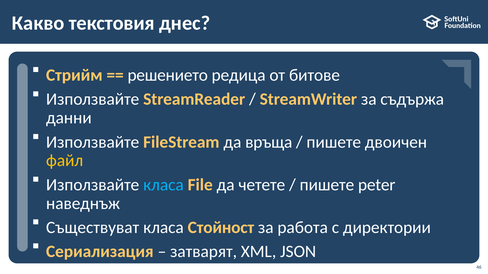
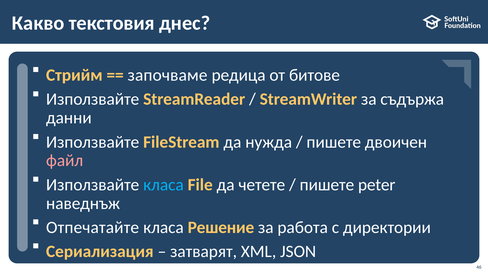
решението: решението -> започваме
връща: връща -> нужда
файл colour: yellow -> pink
Съществуват: Съществуват -> Отпечатайте
Стойност: Стойност -> Решение
